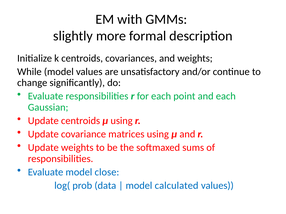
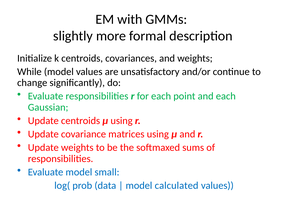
close: close -> small
